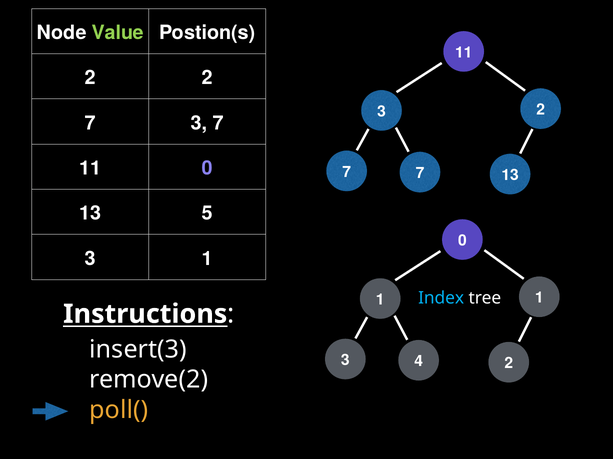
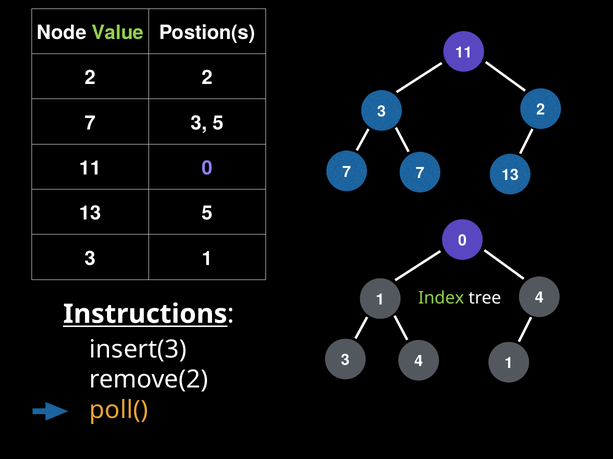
3 7: 7 -> 5
Index colour: light blue -> light green
1 at (539, 298): 1 -> 4
2 at (509, 364): 2 -> 1
